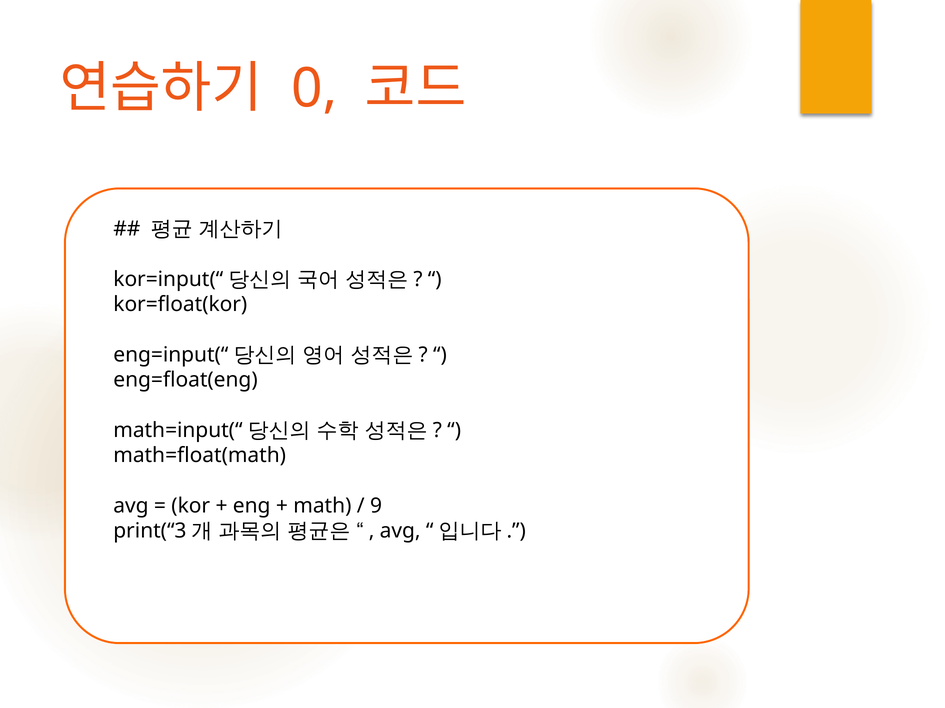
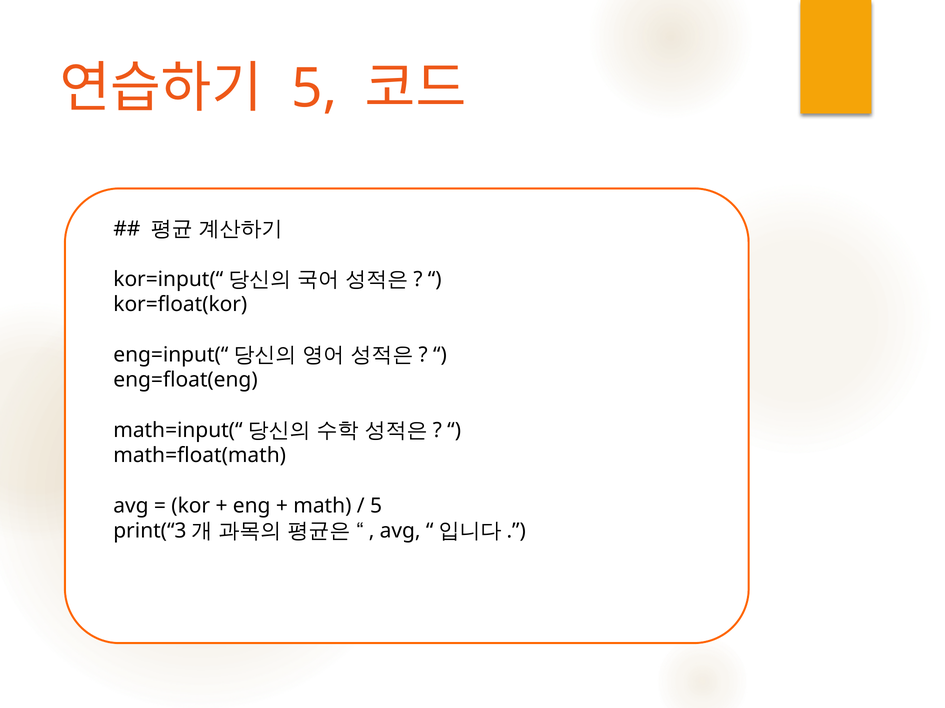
0 at (314, 88): 0 -> 5
9 at (376, 506): 9 -> 5
